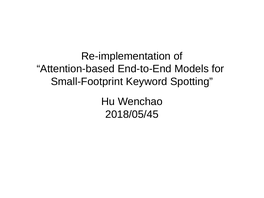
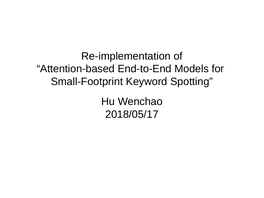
2018/05/45: 2018/05/45 -> 2018/05/17
